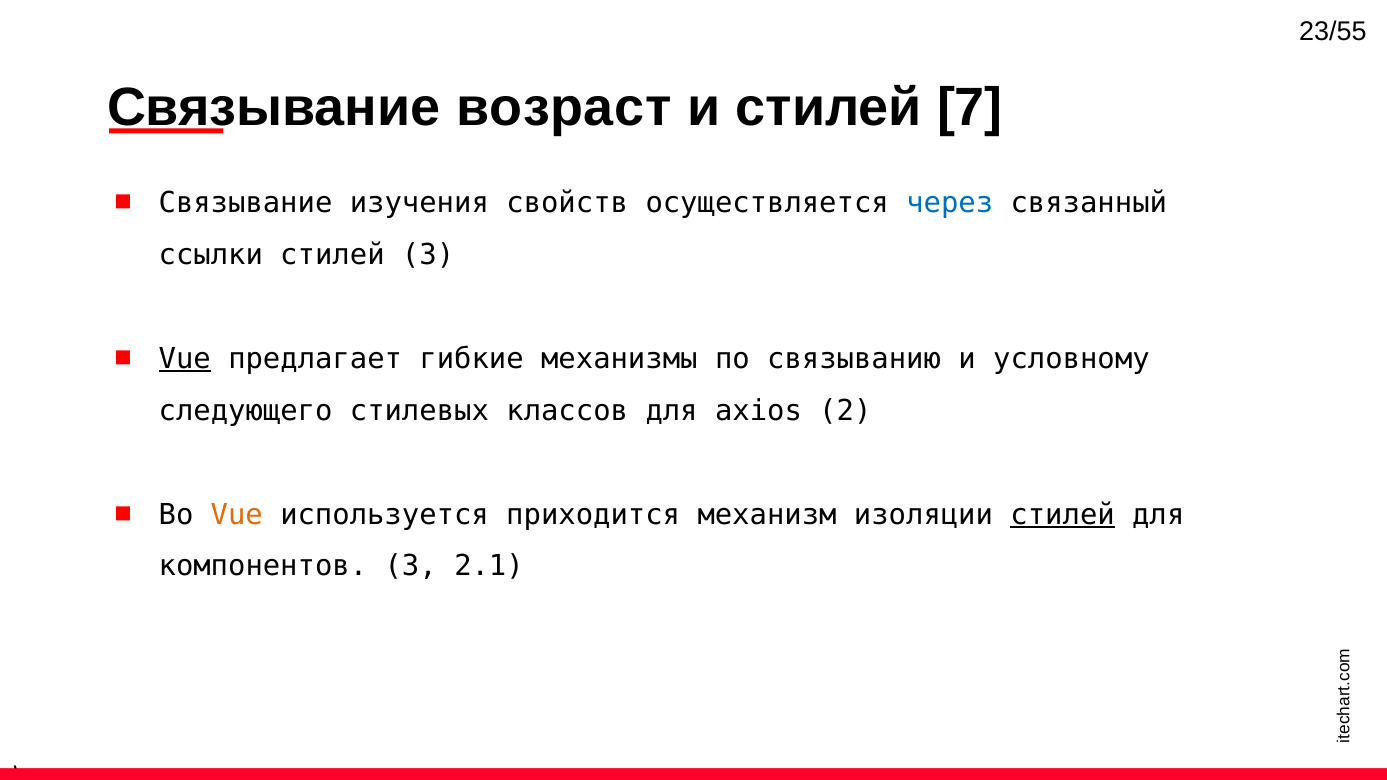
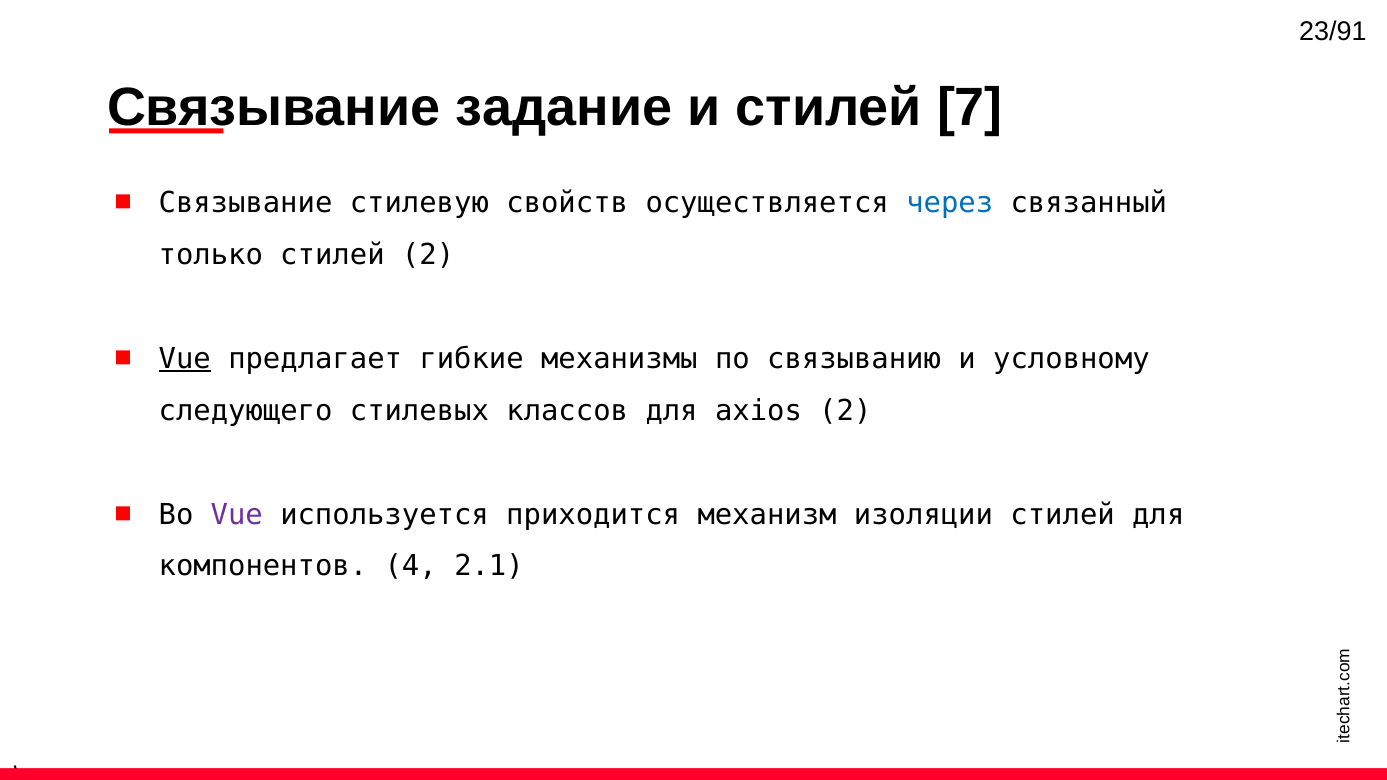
23/55: 23/55 -> 23/91
возраст: возраст -> задание
изучения: изучения -> стилевую
ссылки: ссылки -> только
стилей 3: 3 -> 2
Vue at (237, 515) colour: orange -> purple
стилей at (1063, 515) underline: present -> none
компонентов 3: 3 -> 4
